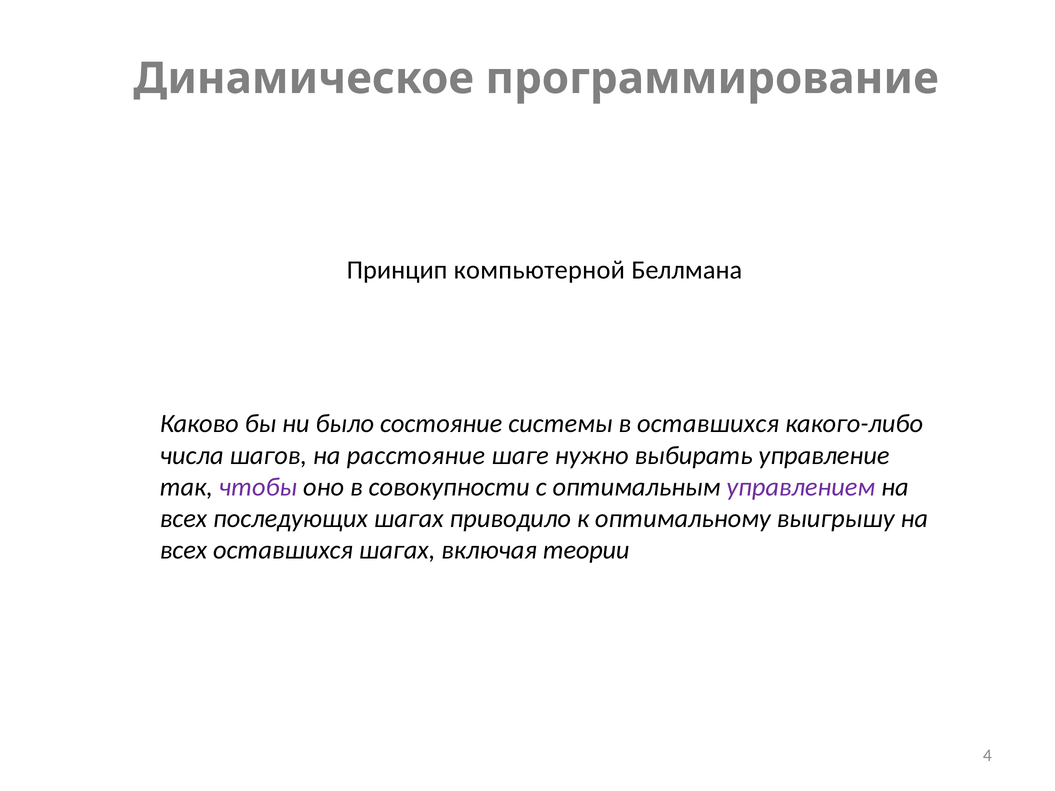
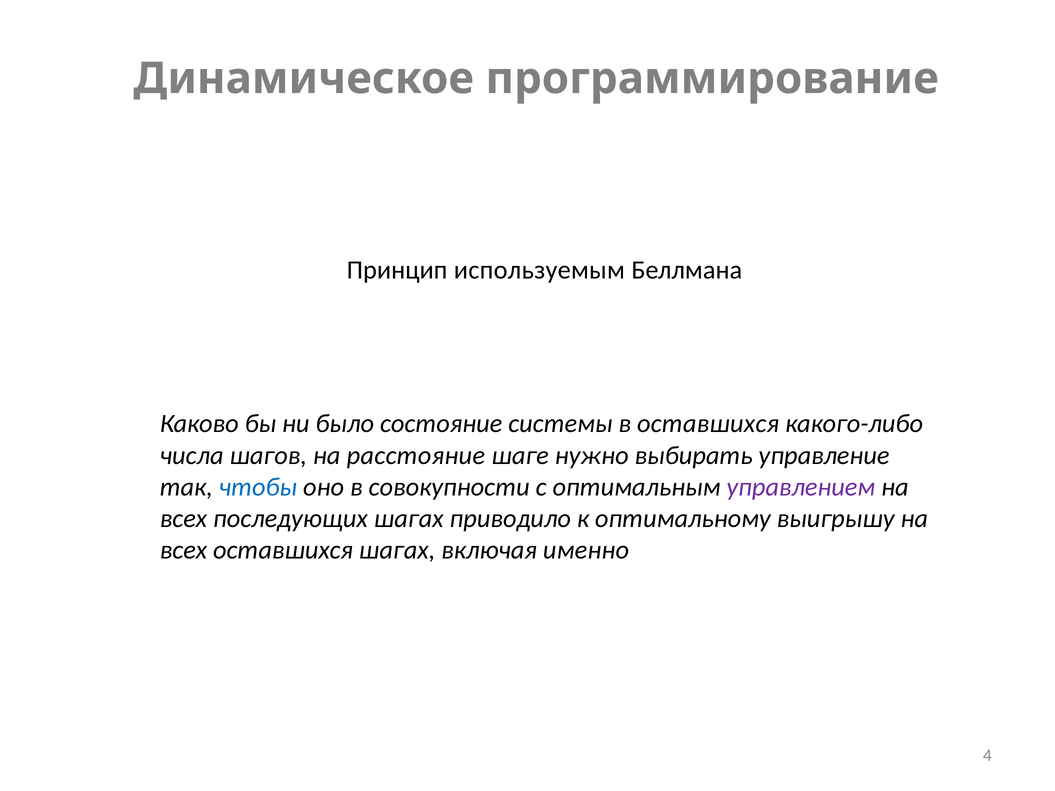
компьютерной: компьютерной -> используемым
чтобы colour: purple -> blue
теории: теории -> именно
